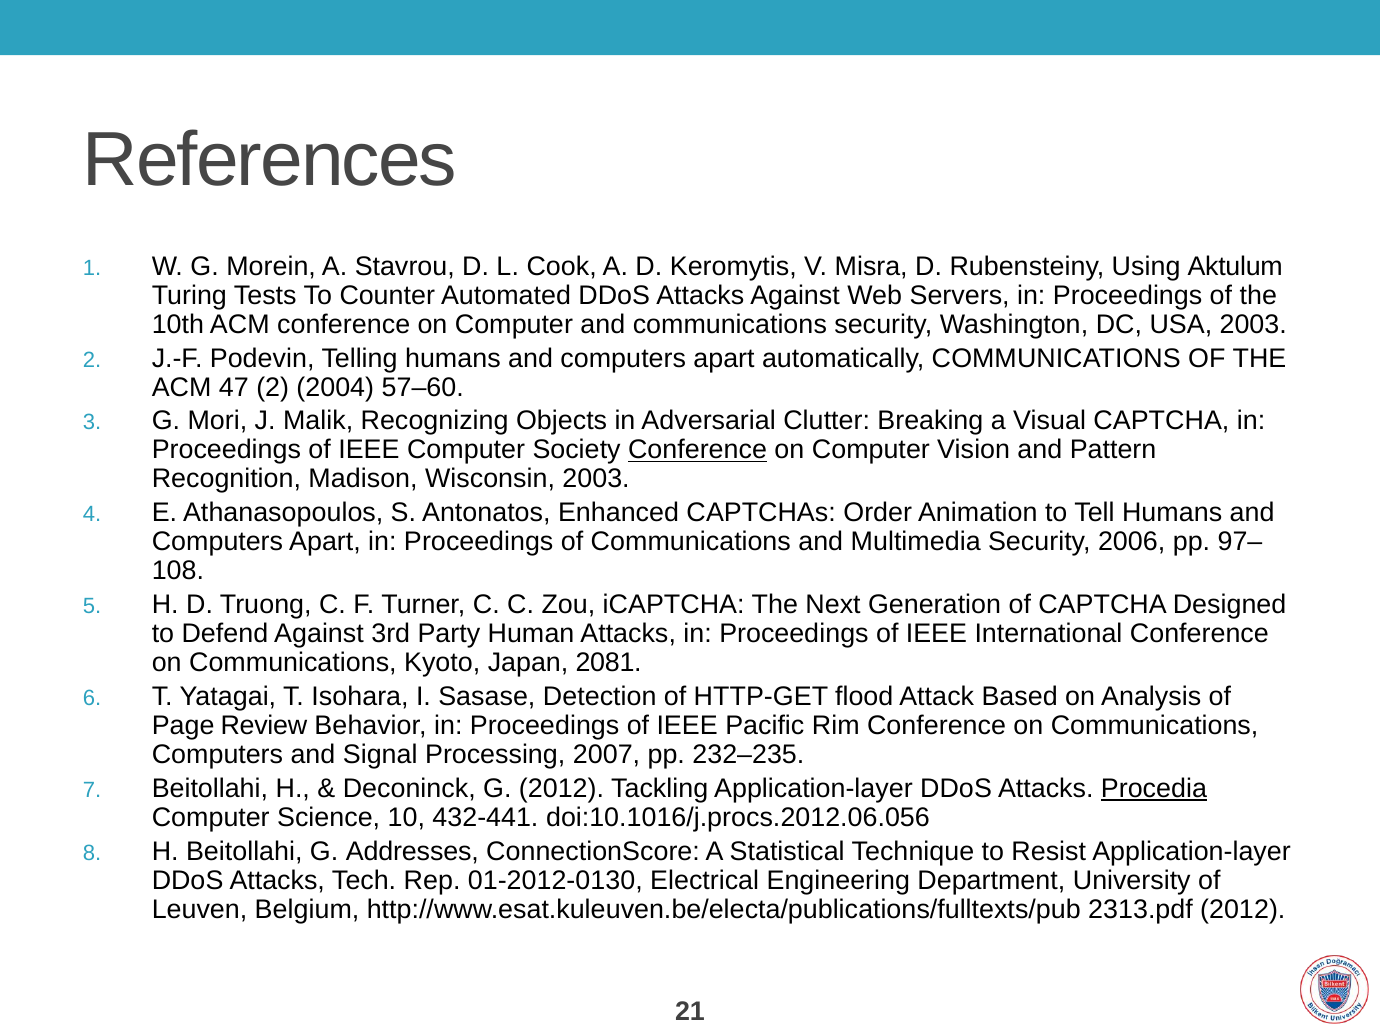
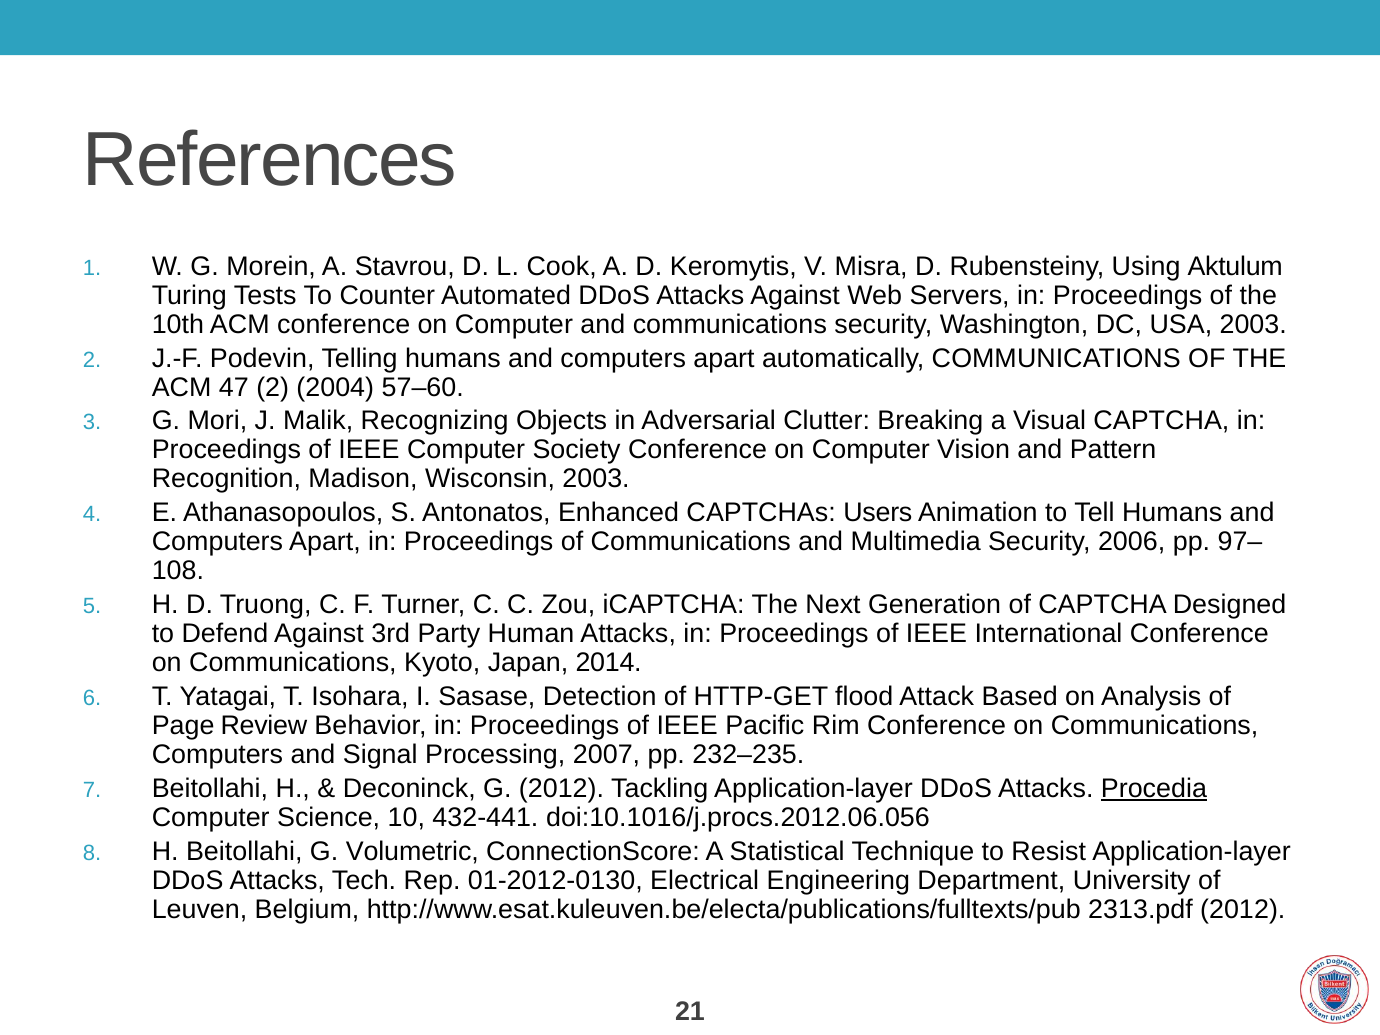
Conference at (698, 450) underline: present -> none
Order: Order -> Users
2081: 2081 -> 2014
Addresses: Addresses -> Volumetric
